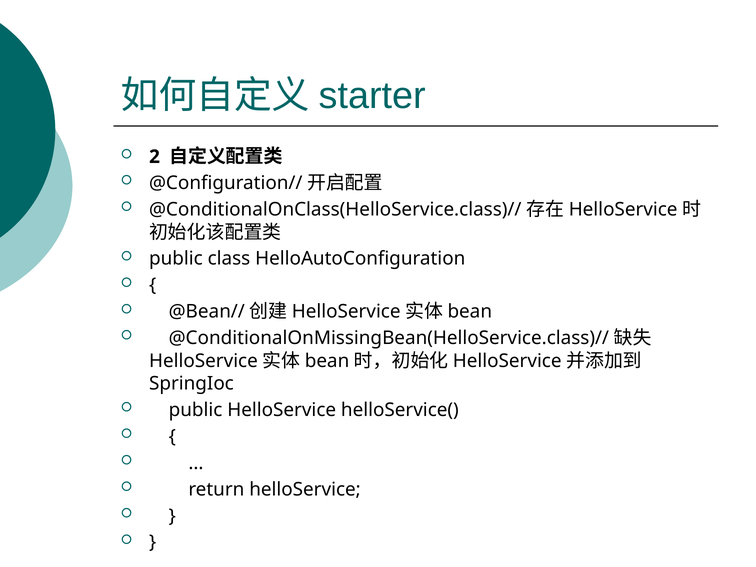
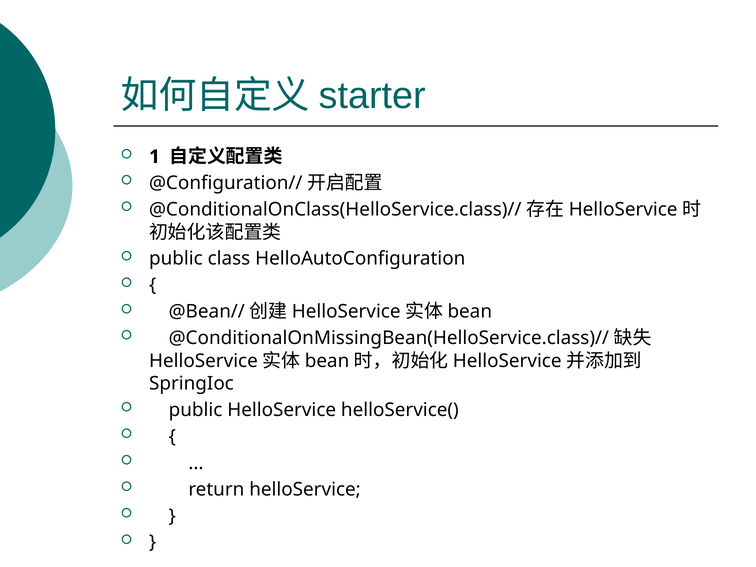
2: 2 -> 1
